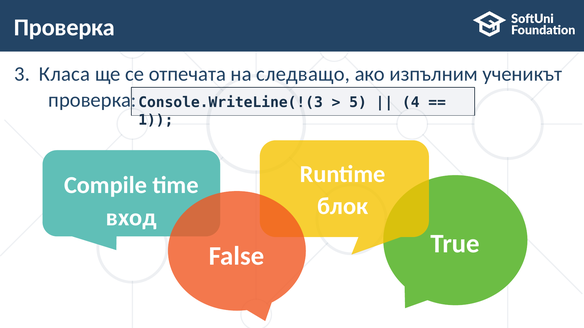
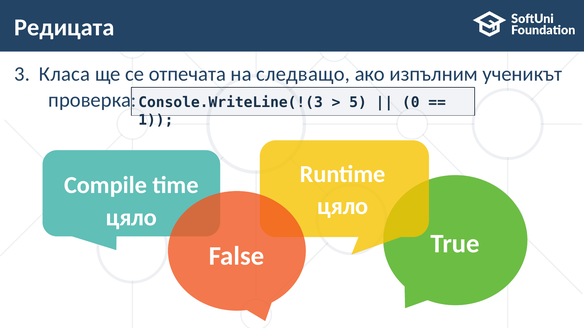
Проверка at (64, 28): Проверка -> Редицата
4: 4 -> 0
блок at (343, 207): блок -> цяло
вход at (131, 218): вход -> цяло
